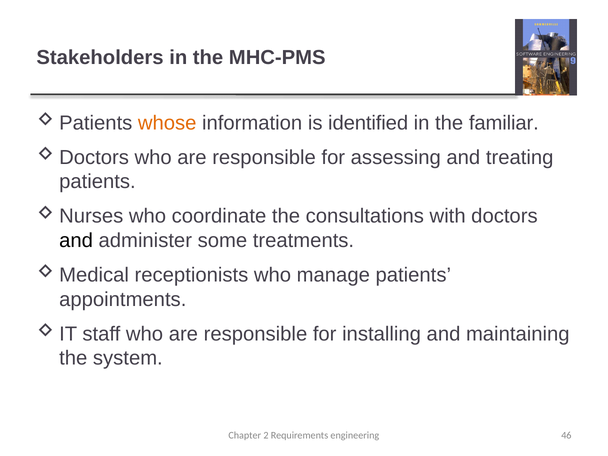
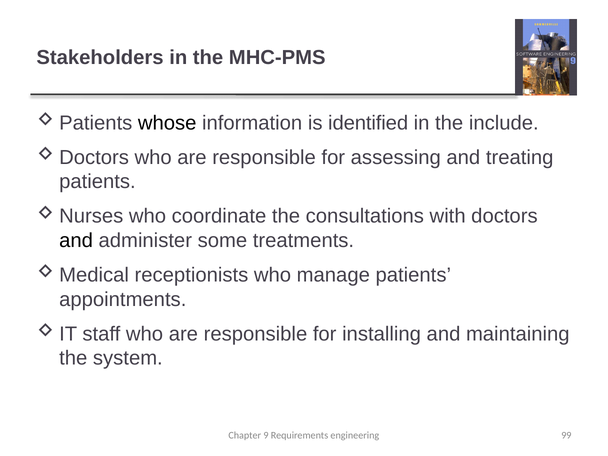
whose colour: orange -> black
familiar: familiar -> include
2: 2 -> 9
46: 46 -> 99
